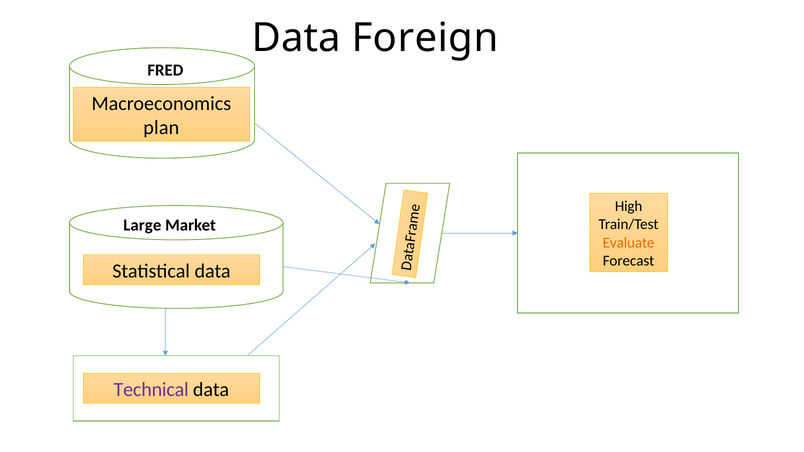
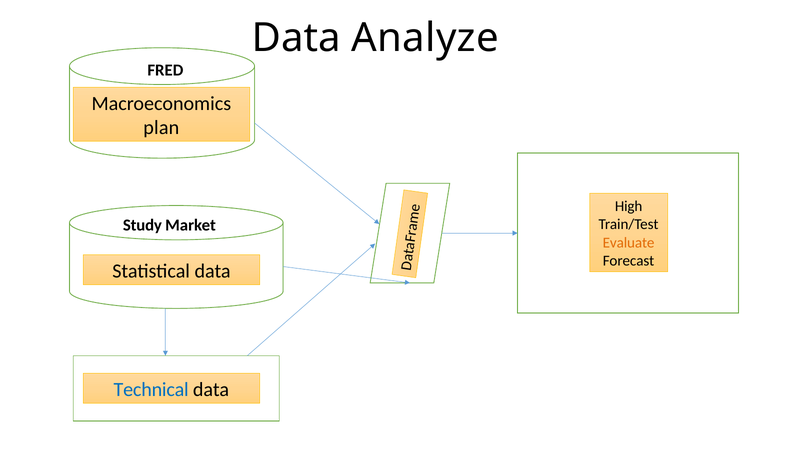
Foreign: Foreign -> Analyze
Large: Large -> Study
Technical colour: purple -> blue
